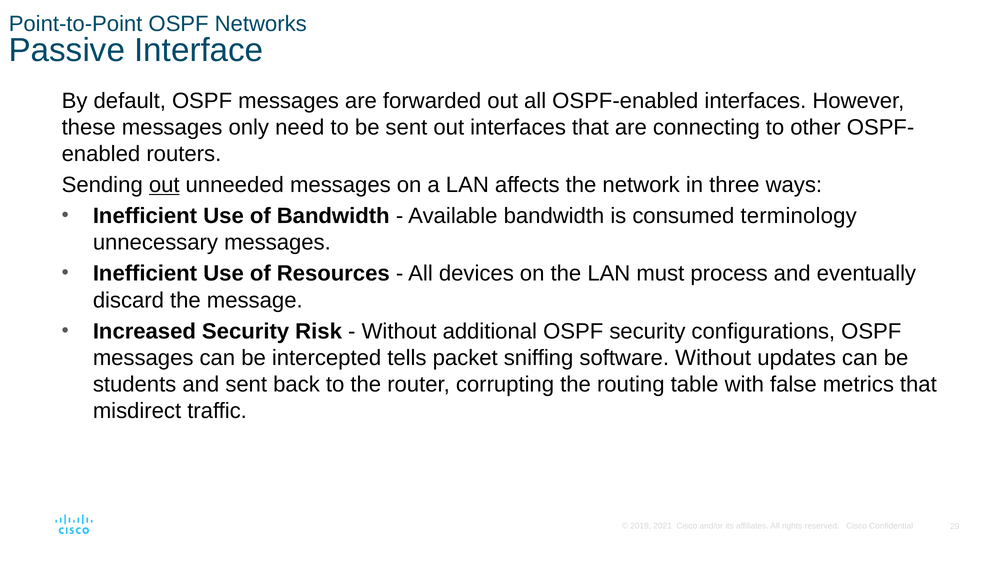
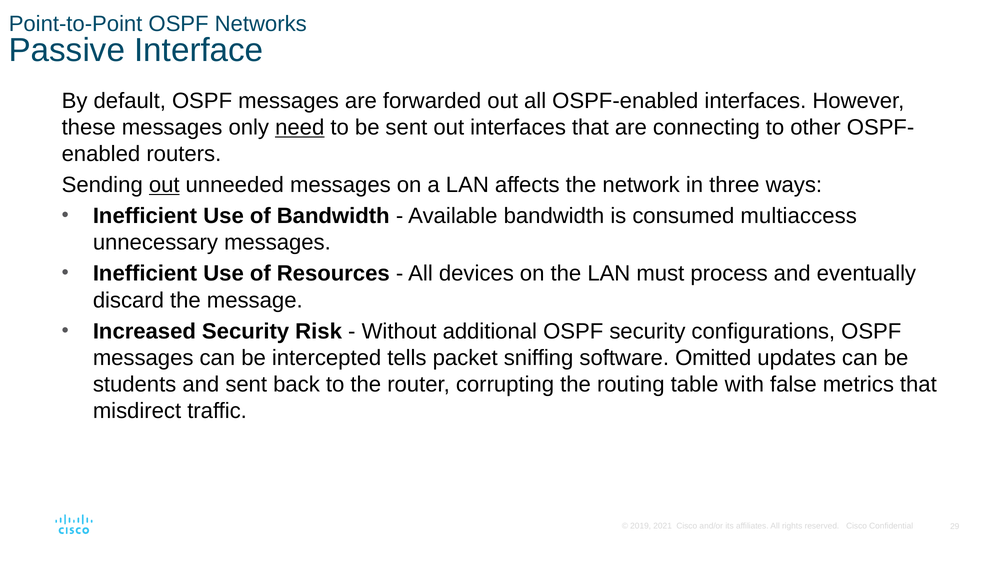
need underline: none -> present
terminology: terminology -> multiaccess
software Without: Without -> Omitted
